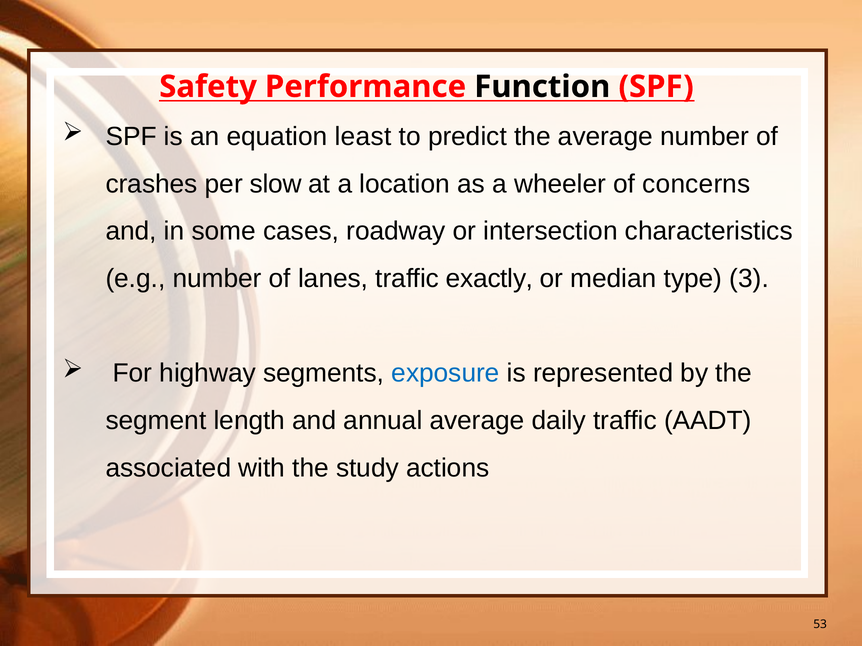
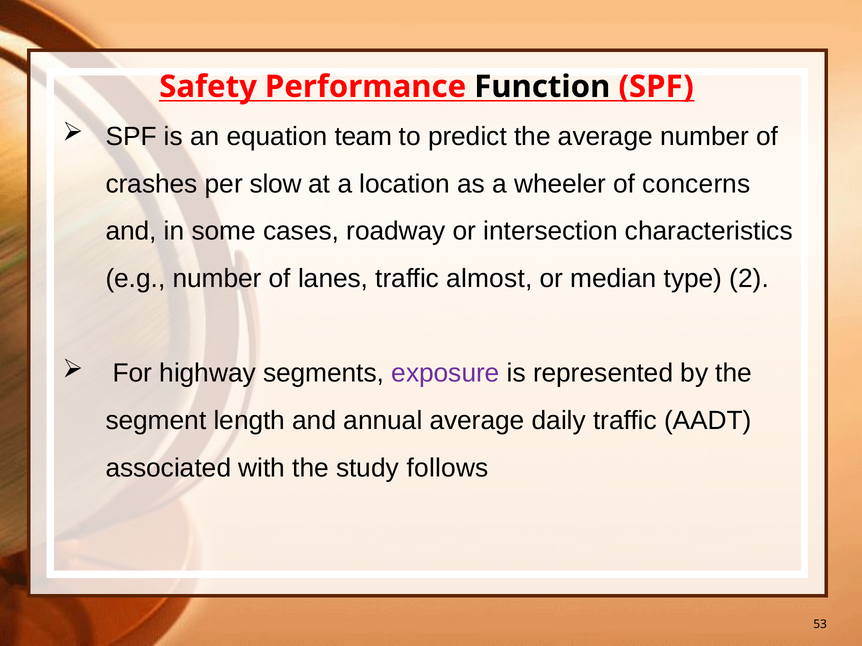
least: least -> team
exactly: exactly -> almost
3: 3 -> 2
exposure colour: blue -> purple
actions: actions -> follows
